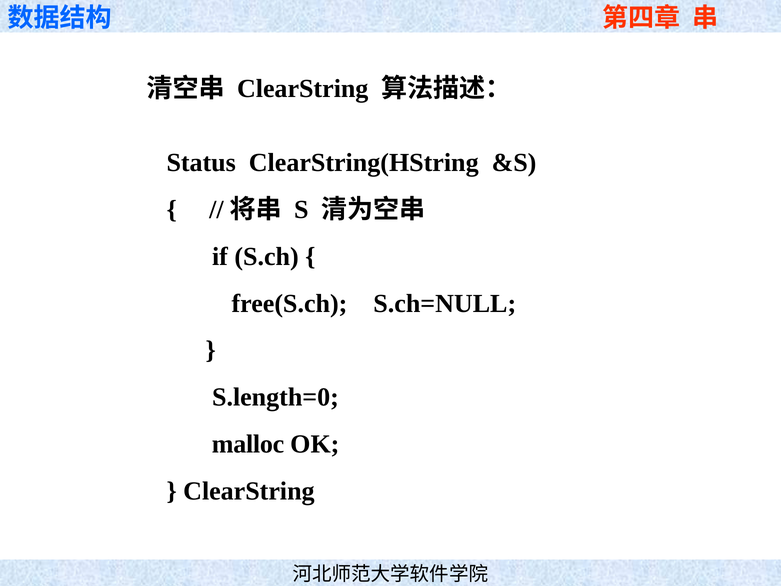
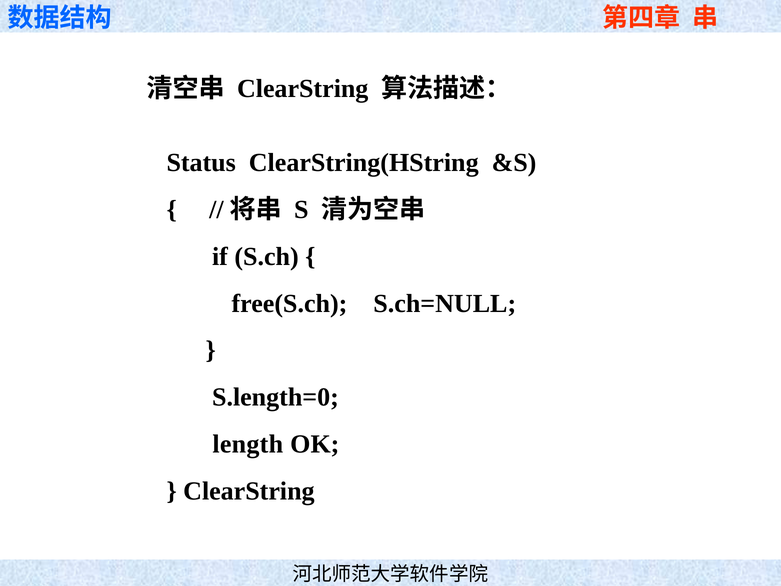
malloc: malloc -> length
